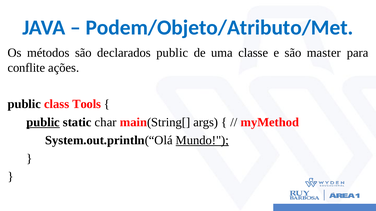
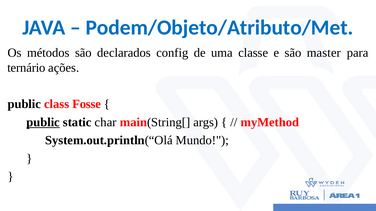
declarados public: public -> config
conflite: conflite -> ternário
Tools: Tools -> Fosse
Mundo underline: present -> none
